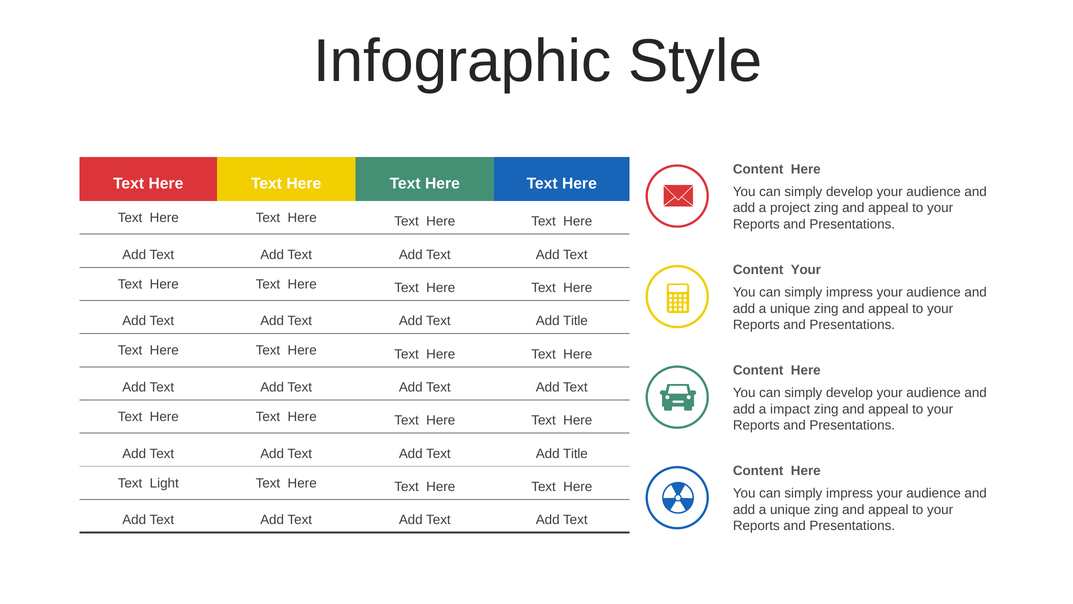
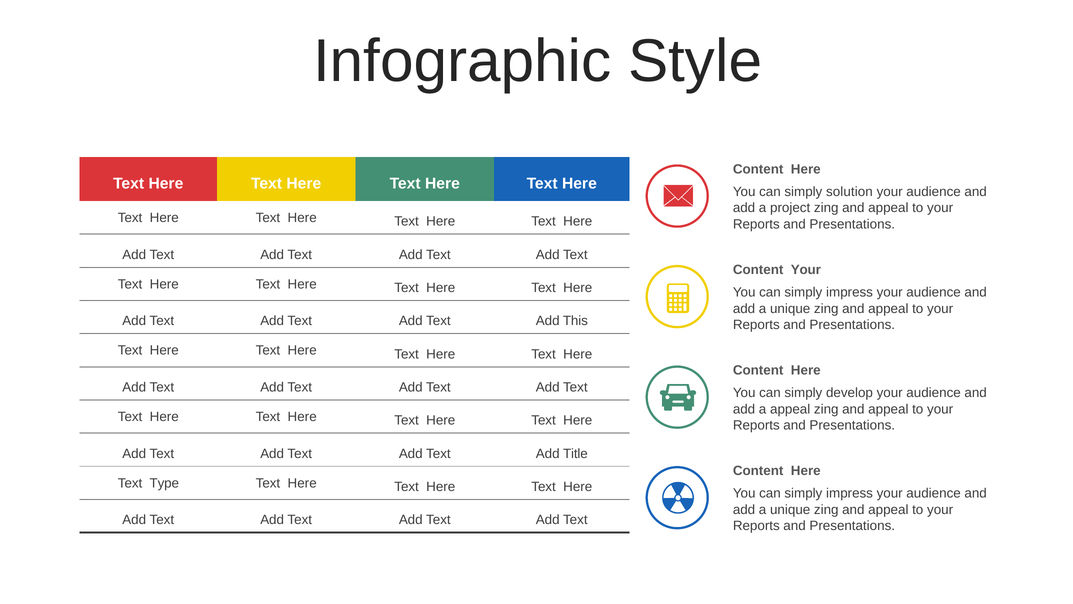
develop at (849, 192): develop -> solution
Title at (575, 321): Title -> This
a impact: impact -> appeal
Light: Light -> Type
